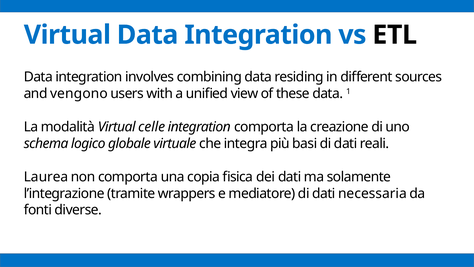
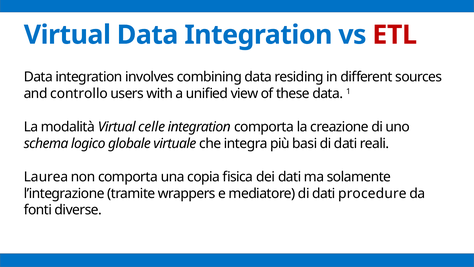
ETL colour: black -> red
vengono: vengono -> controllo
necessaria: necessaria -> procedure
